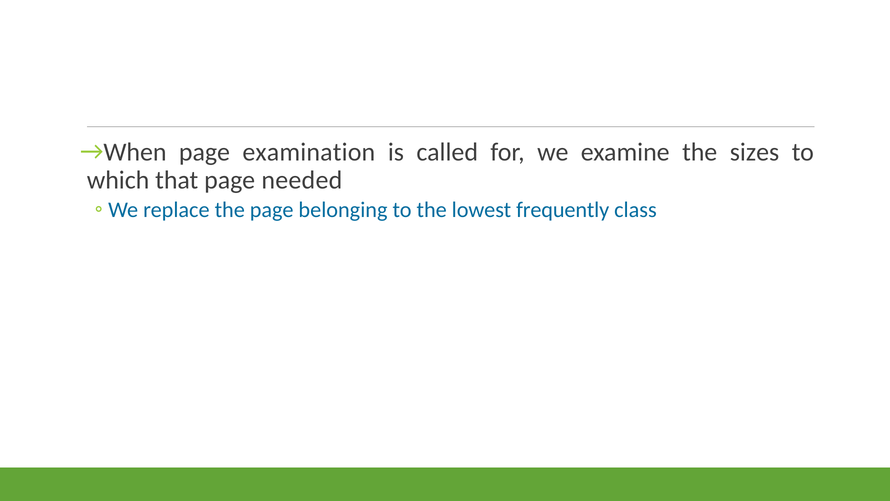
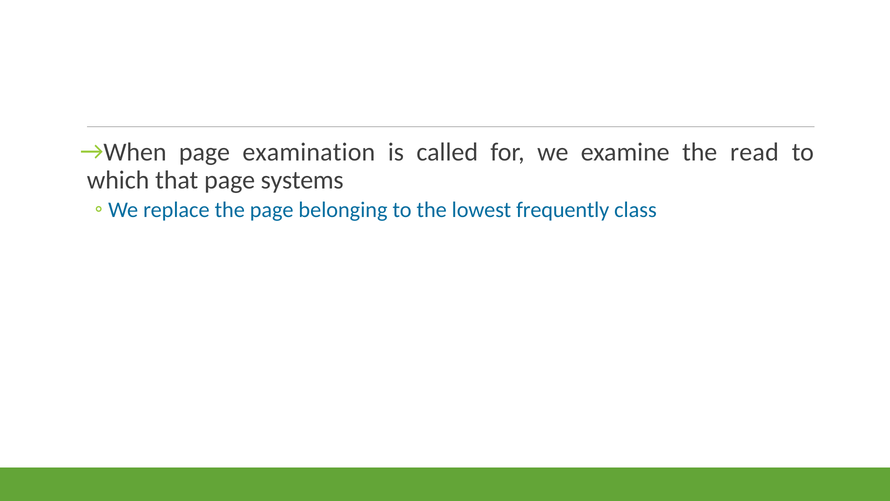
sizes: sizes -> read
needed: needed -> systems
